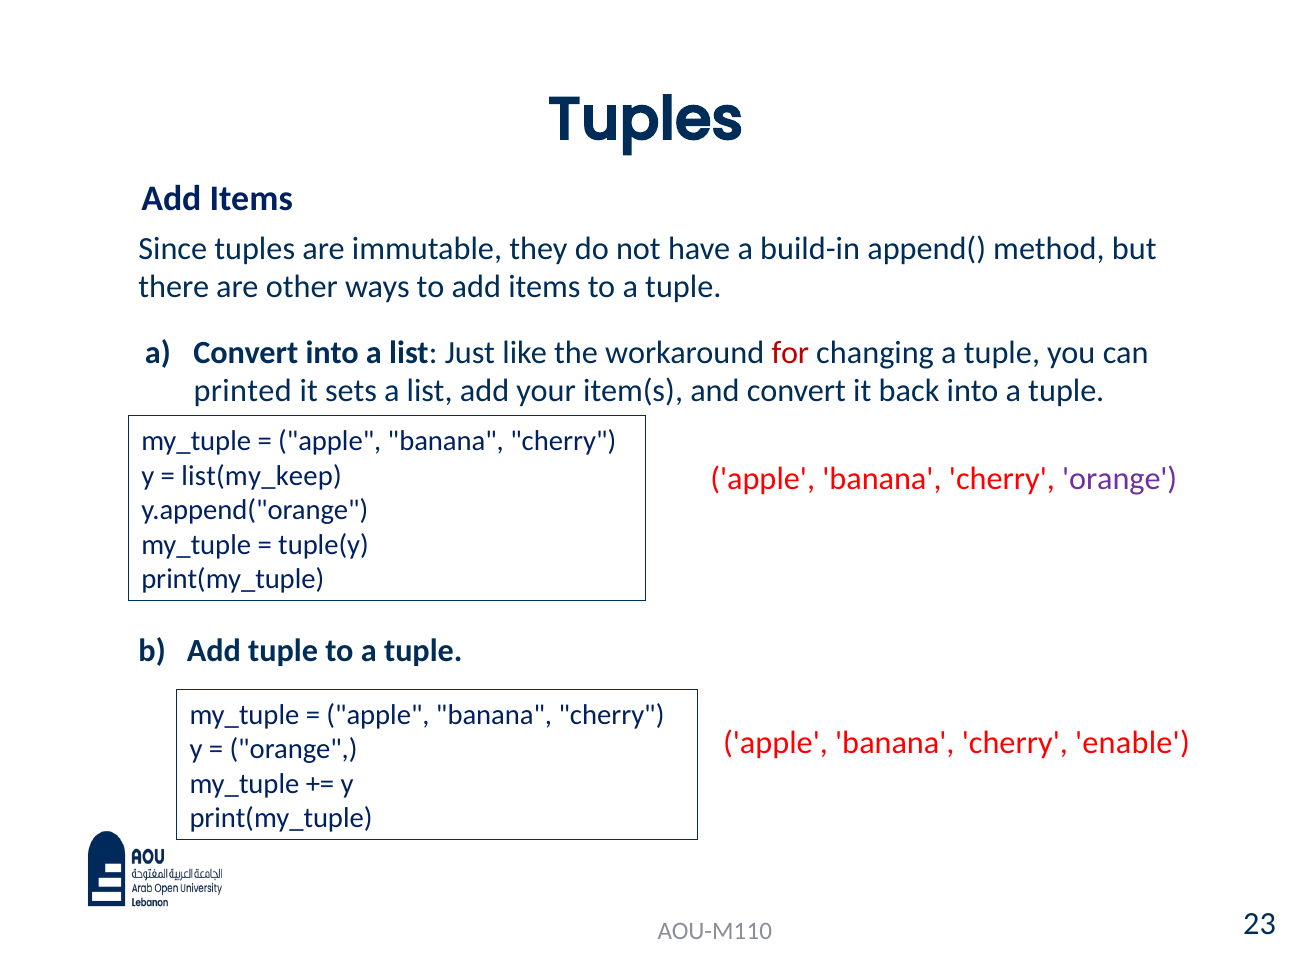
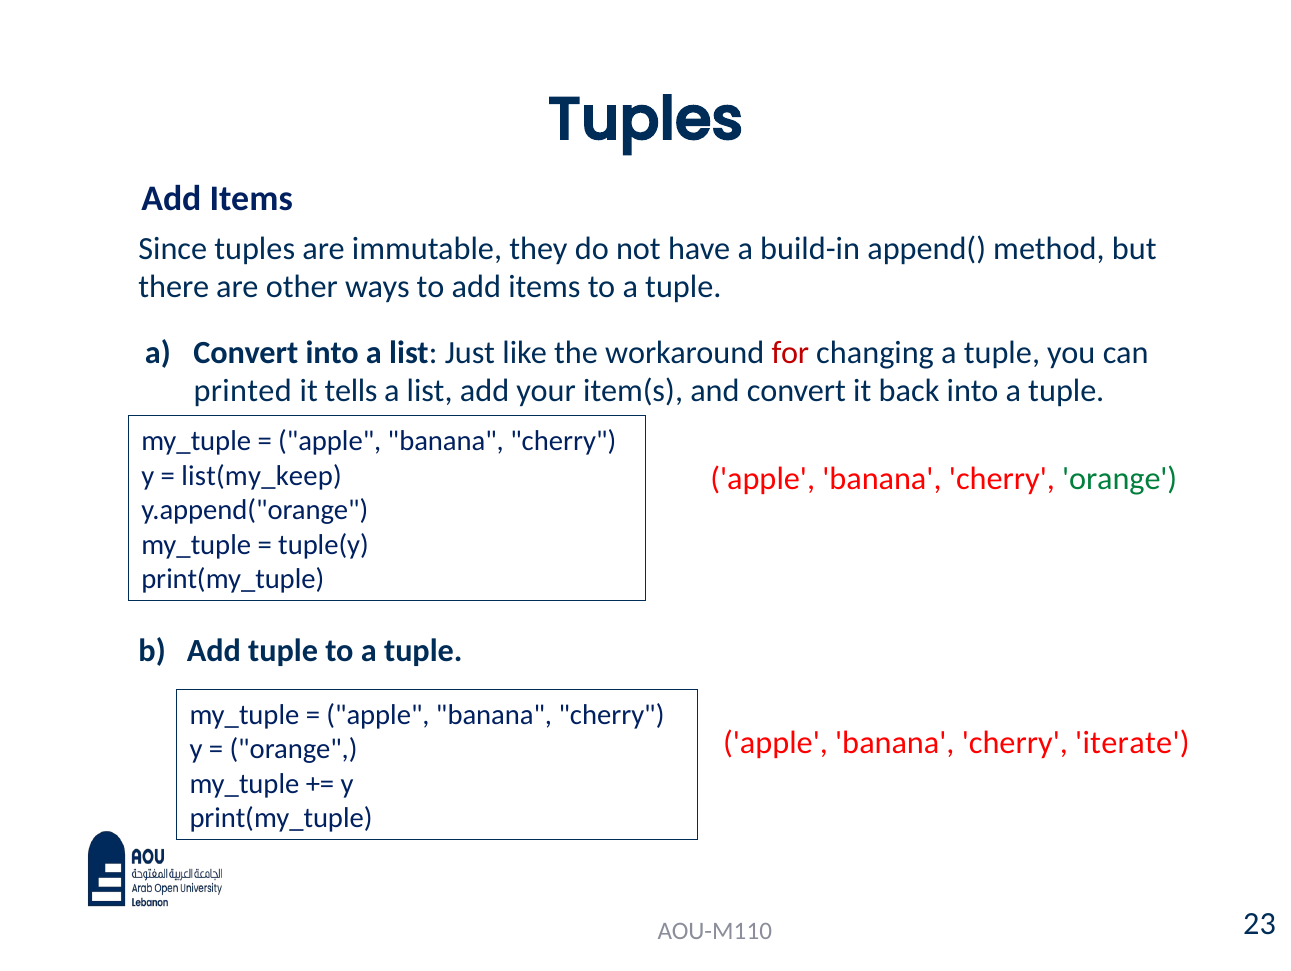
sets: sets -> tells
orange at (1120, 479) colour: purple -> green
enable: enable -> iterate
